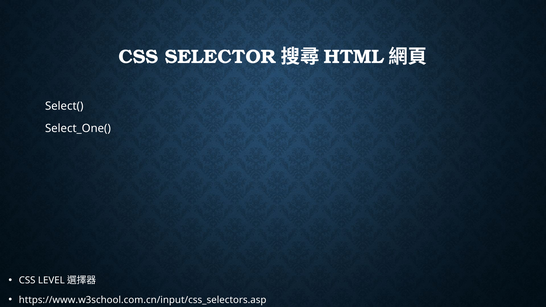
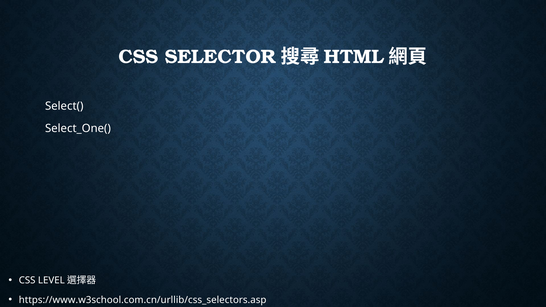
https://www.w3school.com.cn/input/css_selectors.asp: https://www.w3school.com.cn/input/css_selectors.asp -> https://www.w3school.com.cn/urllib/css_selectors.asp
